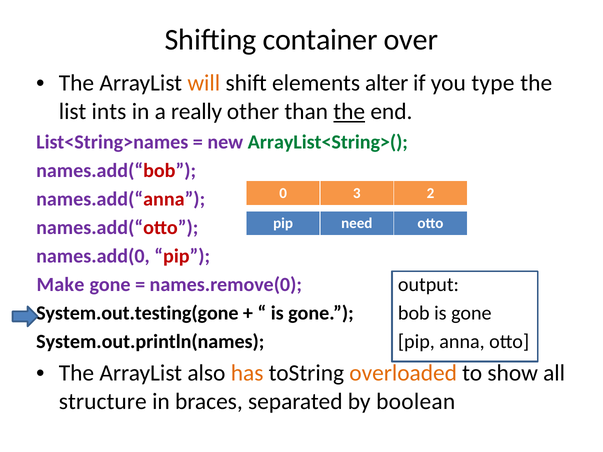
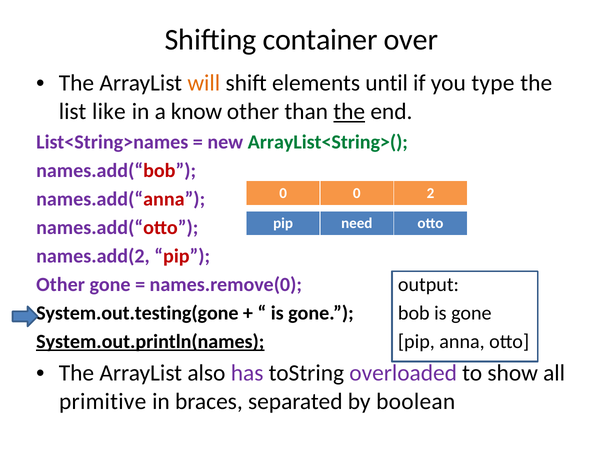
alter: alter -> until
ints: ints -> like
really: really -> know
0 3: 3 -> 0
names.add(0: names.add(0 -> names.add(2
Make at (60, 285): Make -> Other
System.out.println(names underline: none -> present
has colour: orange -> purple
overloaded colour: orange -> purple
structure: structure -> primitive
